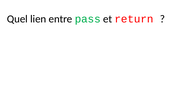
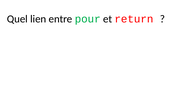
pass: pass -> pour
